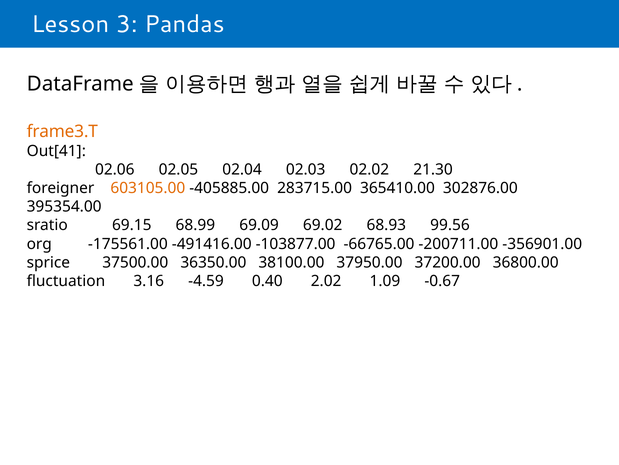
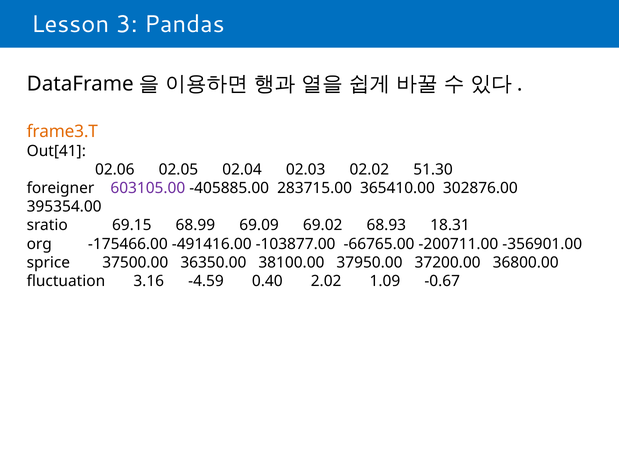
21.30: 21.30 -> 51.30
603105.00 colour: orange -> purple
99.56: 99.56 -> 18.31
-175561.00: -175561.00 -> -175466.00
